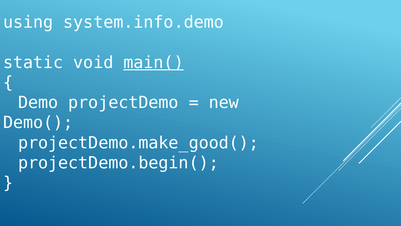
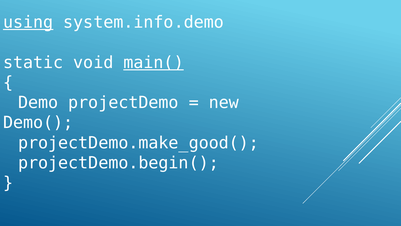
using underline: none -> present
